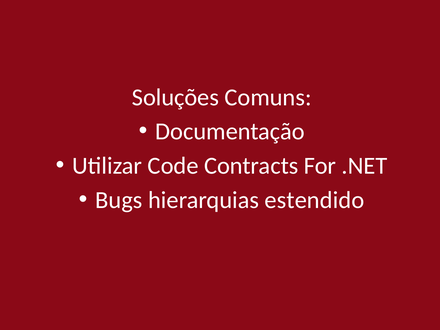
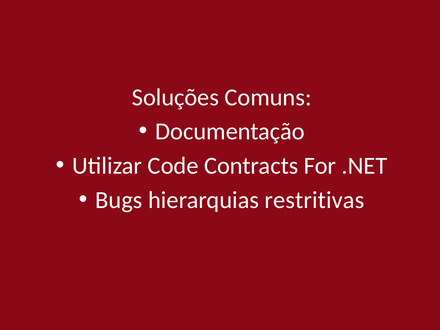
estendido: estendido -> restritivas
